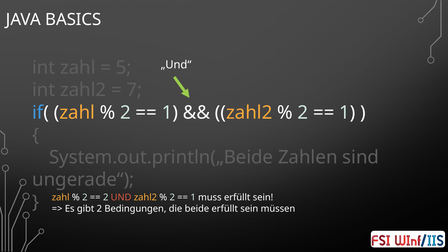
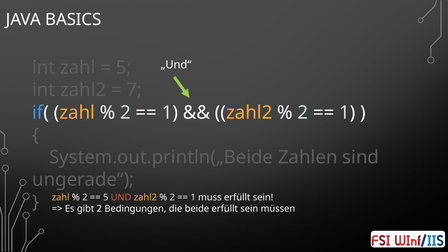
2 at (106, 197): 2 -> 5
